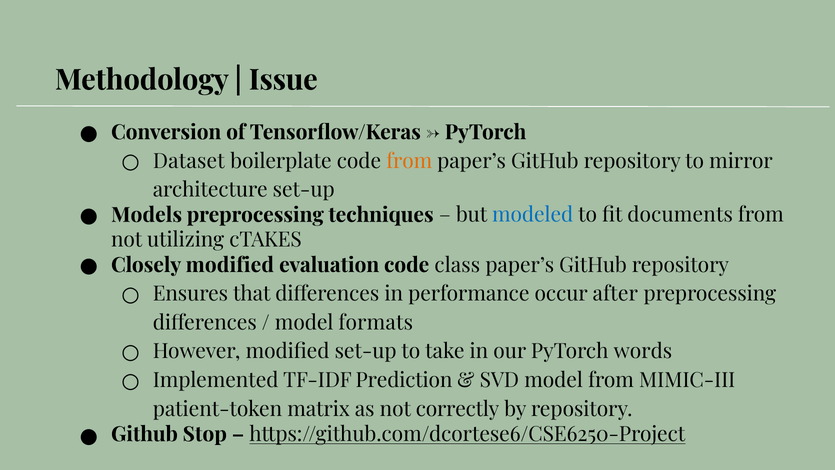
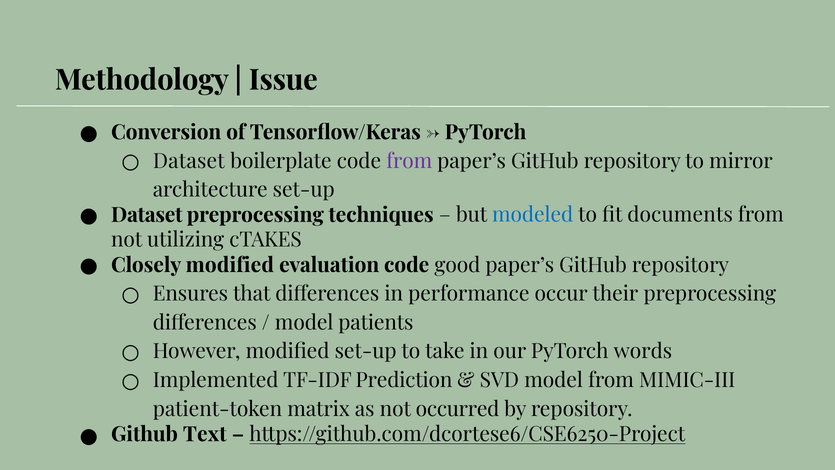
from at (409, 161) colour: orange -> purple
Models at (147, 215): Models -> Dataset
class: class -> good
after: after -> their
formats: formats -> patients
correctly: correctly -> occurred
Stop: Stop -> Text
